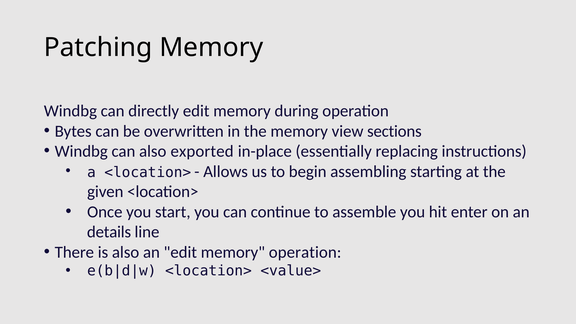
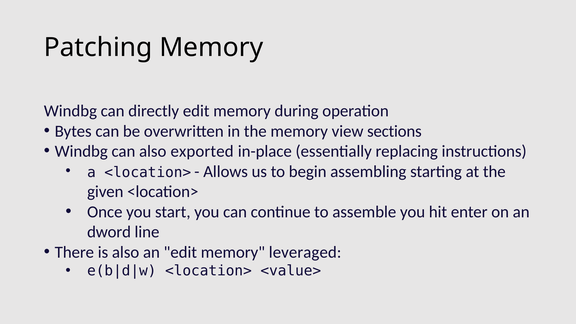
details: details -> dword
memory operation: operation -> leveraged
